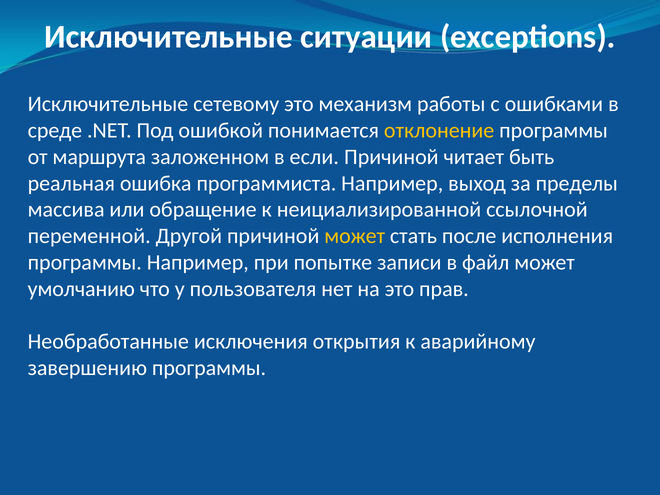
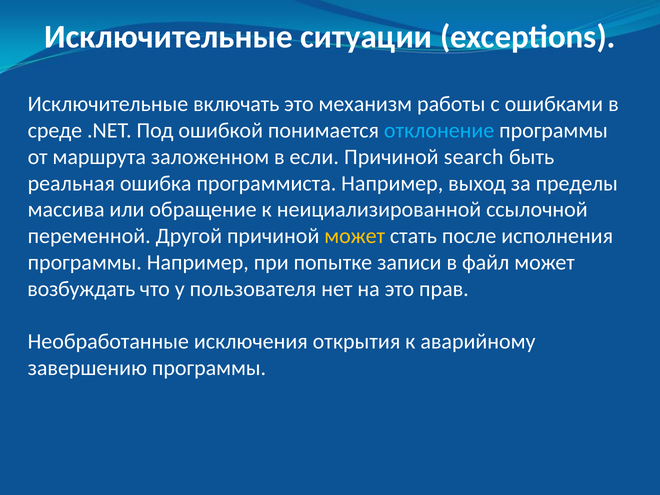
сетевому: сетевому -> включать
отклонение colour: yellow -> light blue
читает: читает -> search
умолчанию: умолчанию -> возбуждать
